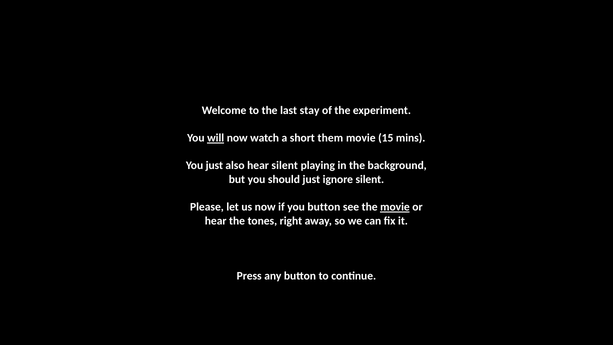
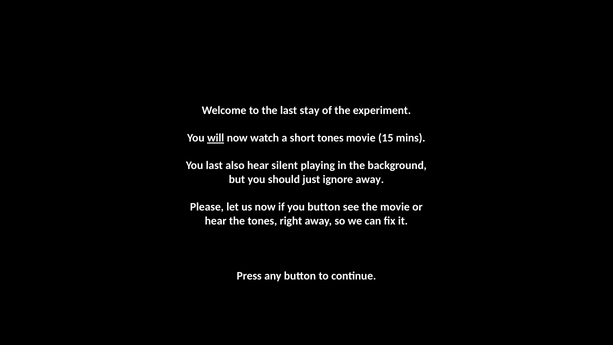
short them: them -> tones
You just: just -> last
ignore silent: silent -> away
movie at (395, 207) underline: present -> none
